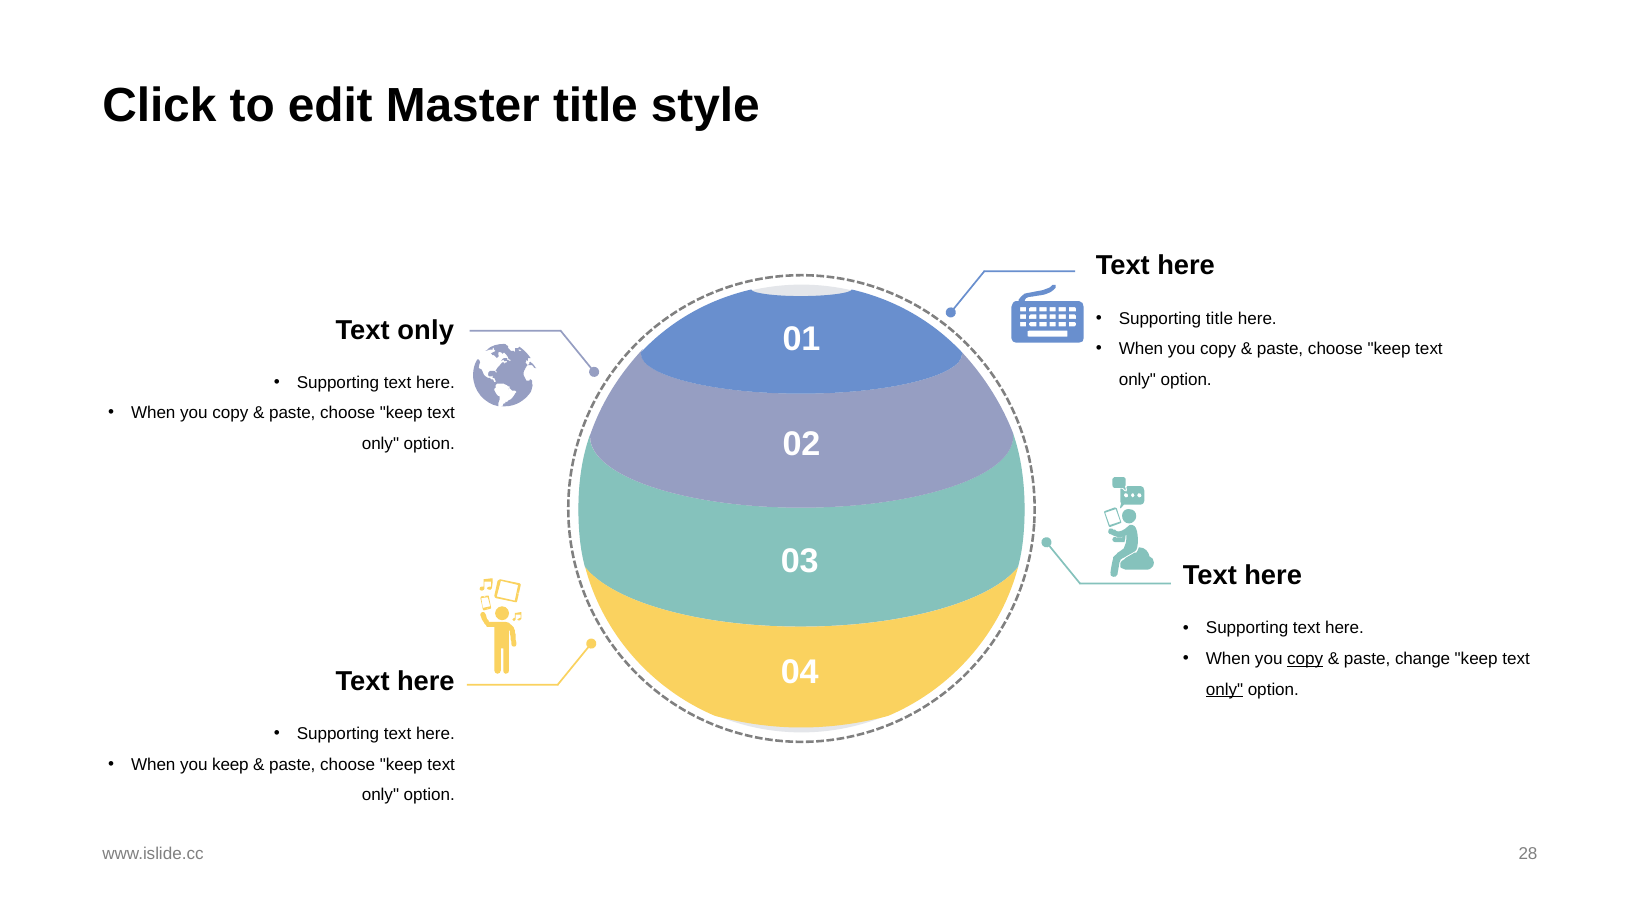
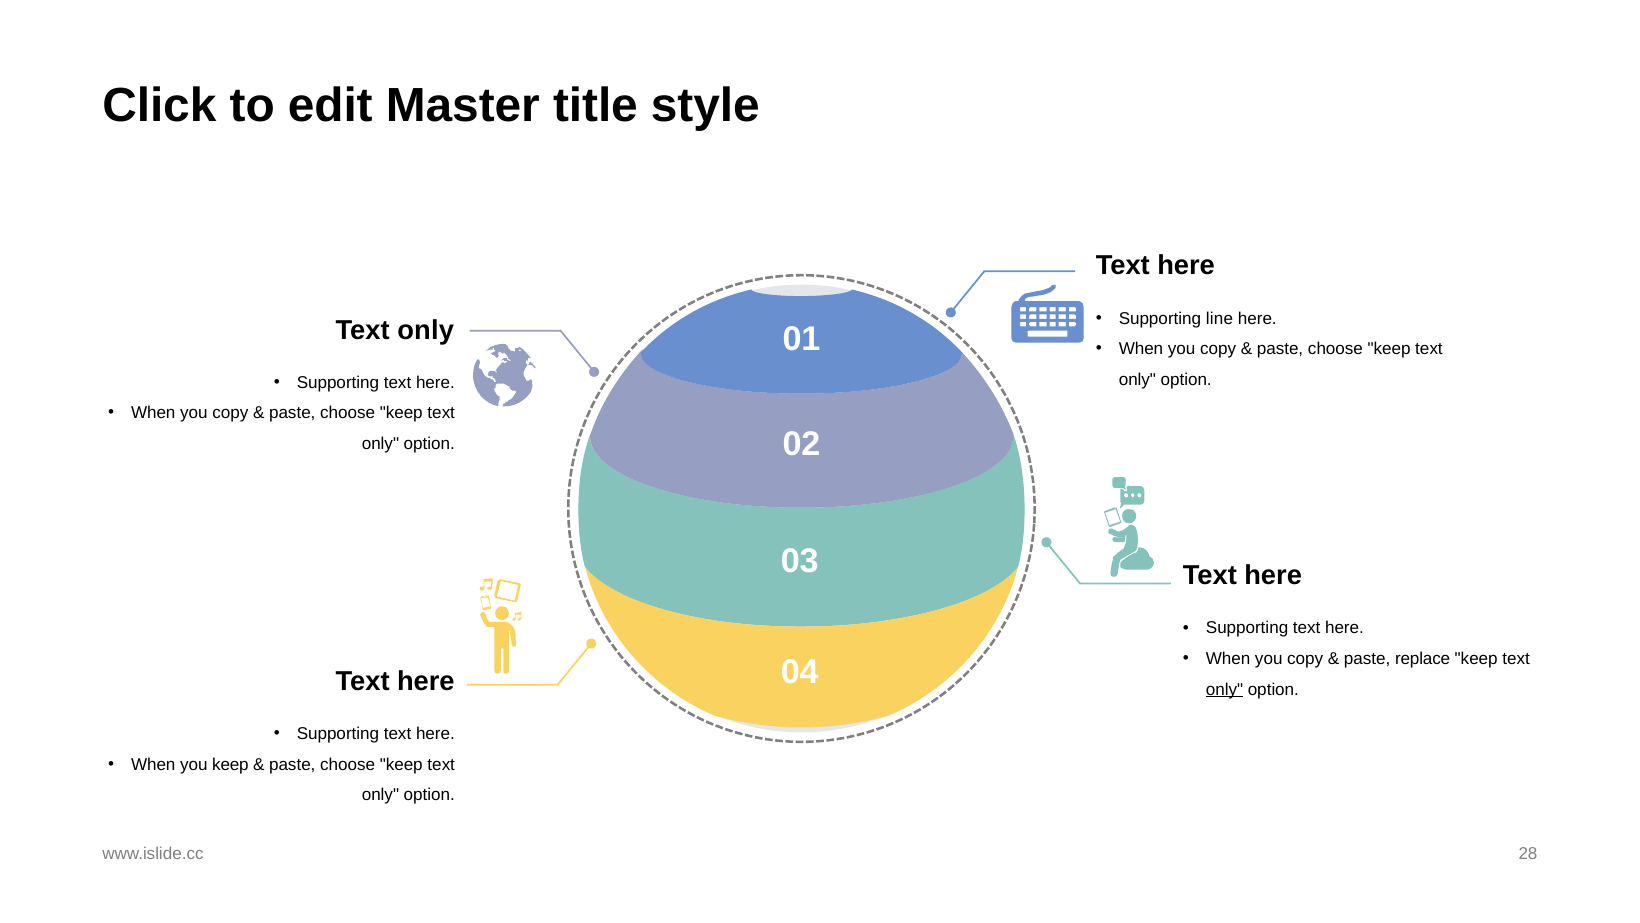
Supporting title: title -> line
copy at (1305, 659) underline: present -> none
change: change -> replace
